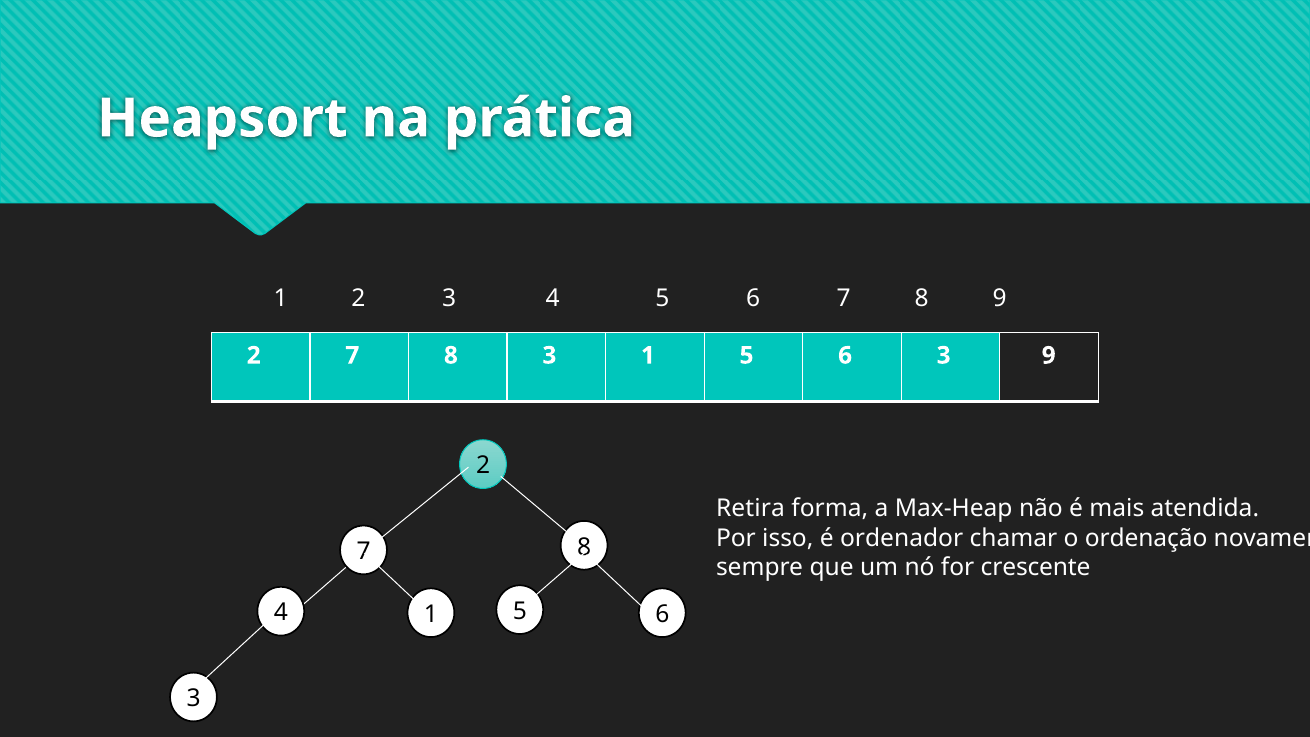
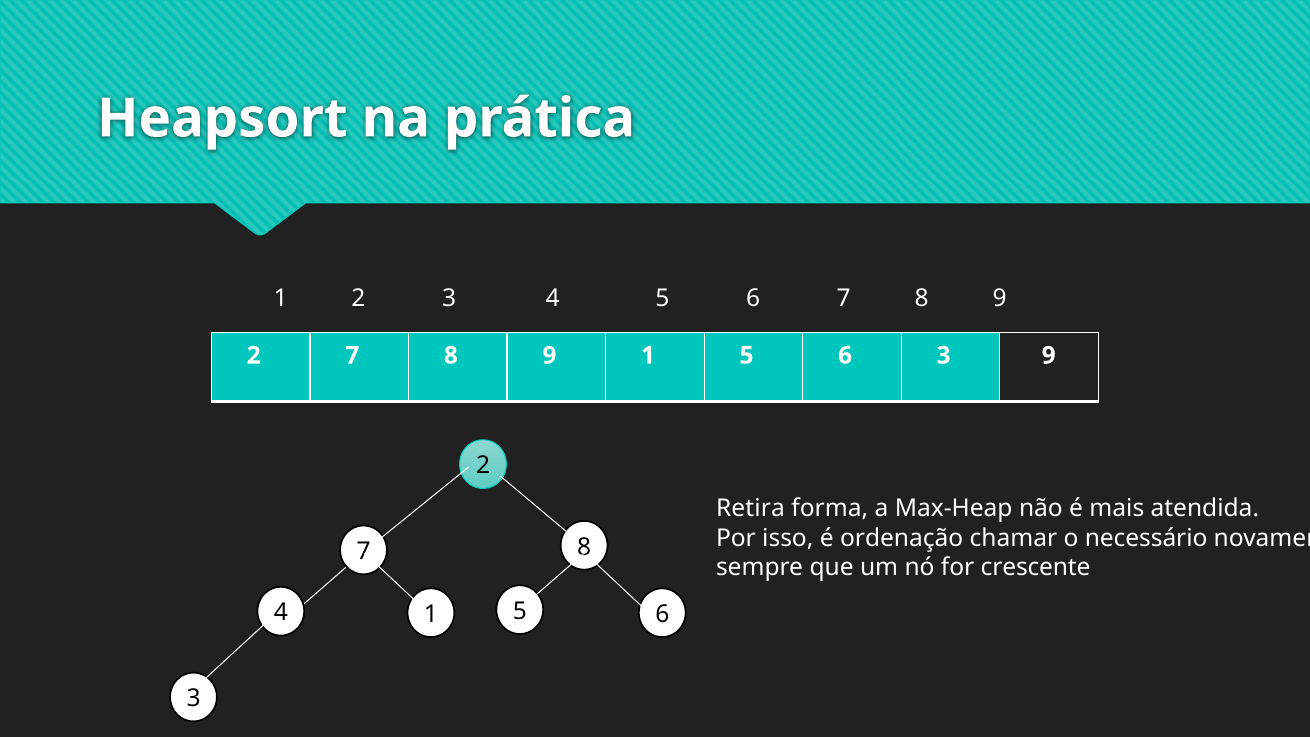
2 7 8 3: 3 -> 9
ordenador: ordenador -> ordenação
ordenação: ordenação -> necessário
